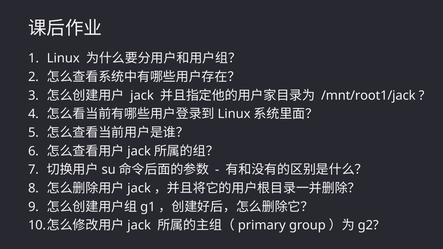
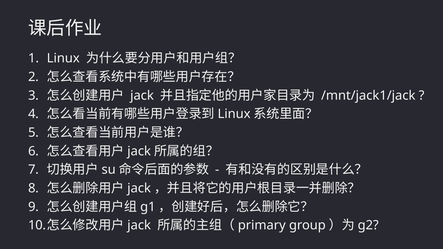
/mnt/root1/jack: /mnt/root1/jack -> /mnt/jack1/jack
